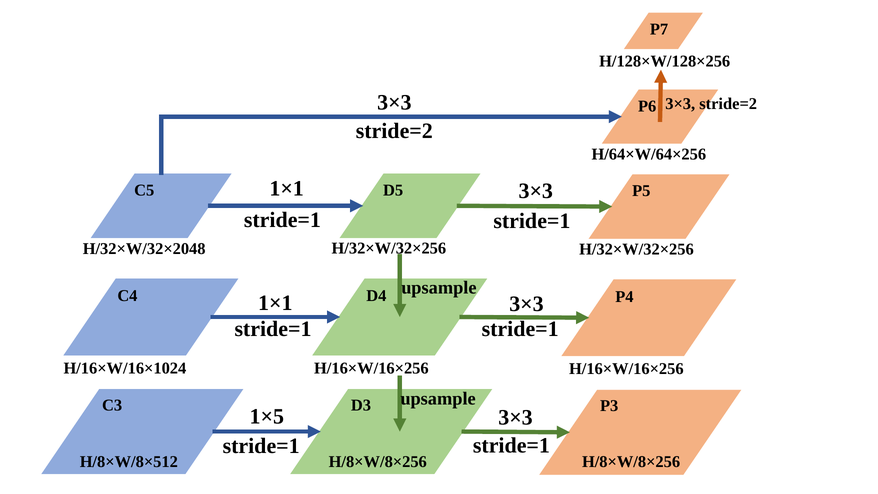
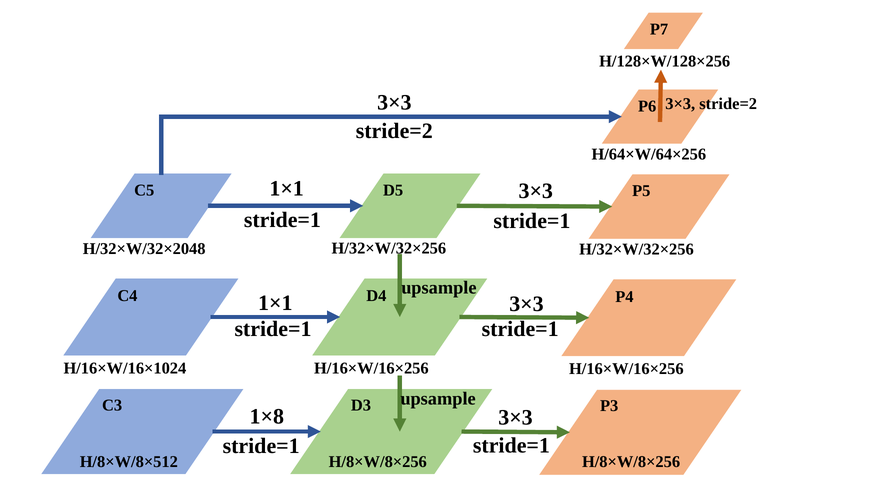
1×5: 1×5 -> 1×8
